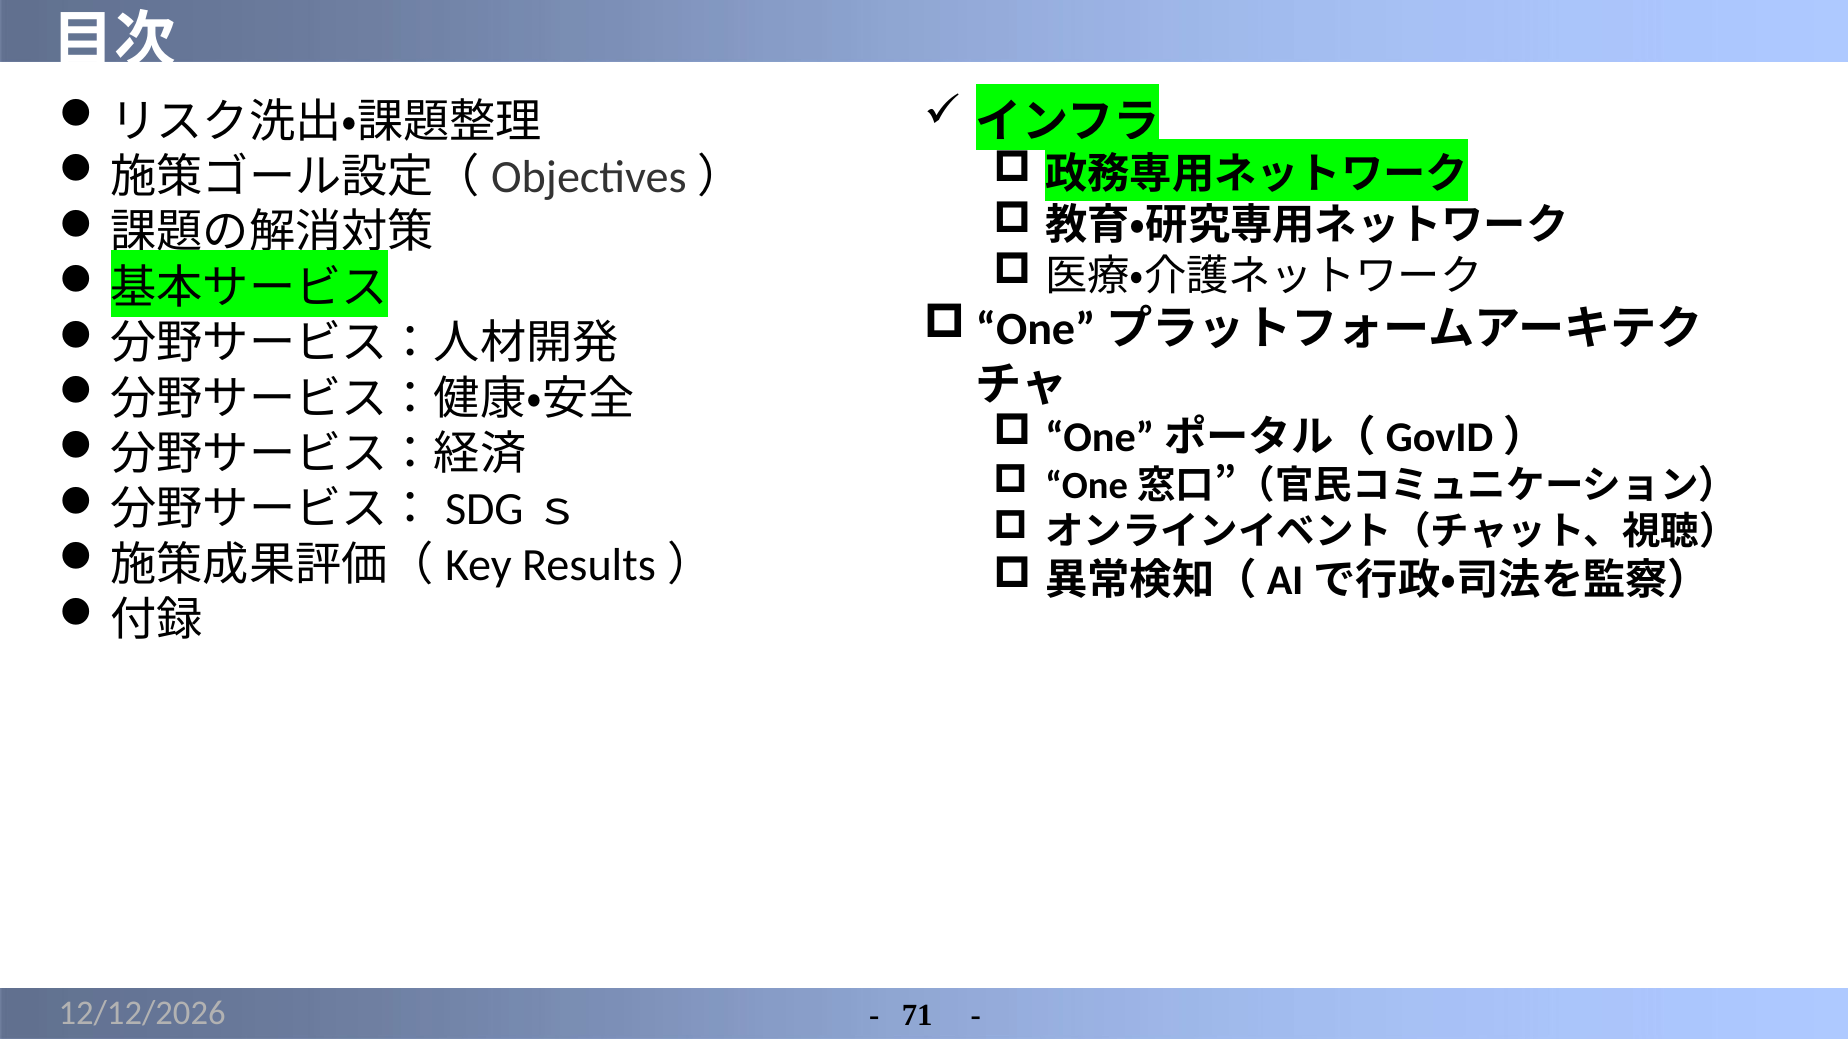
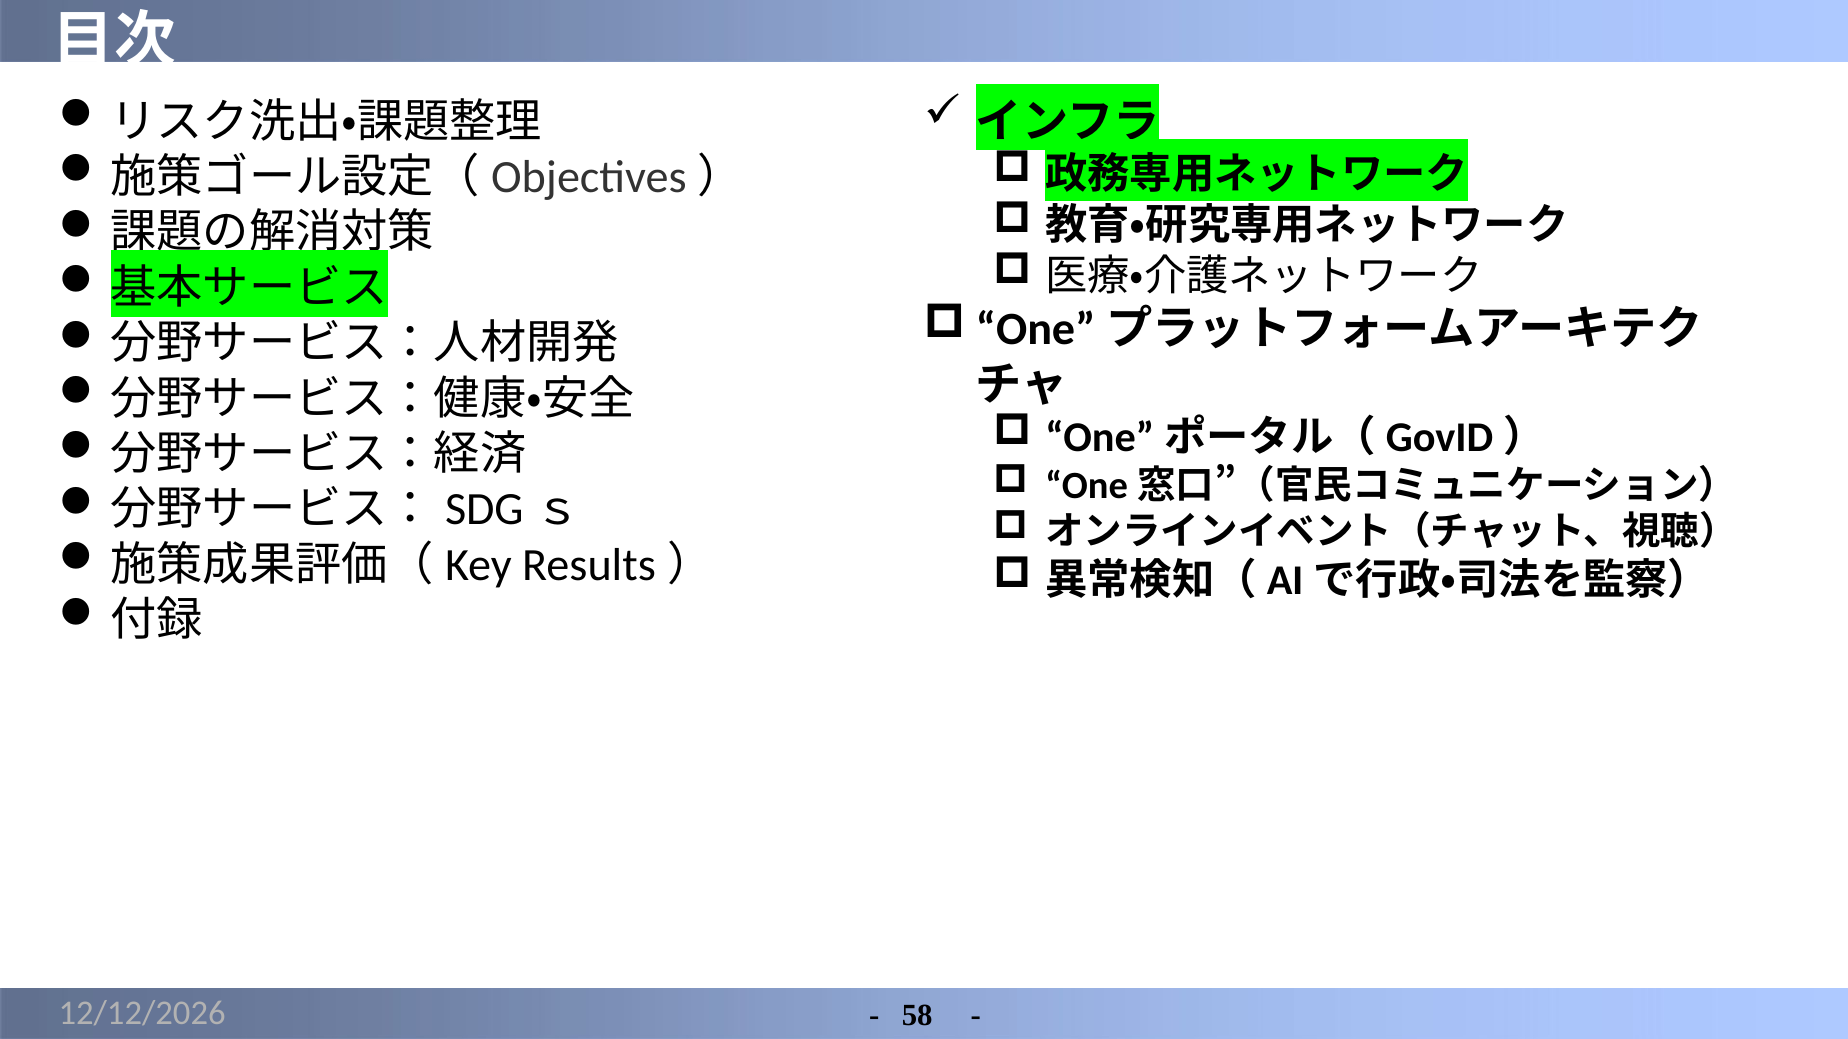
71: 71 -> 58
